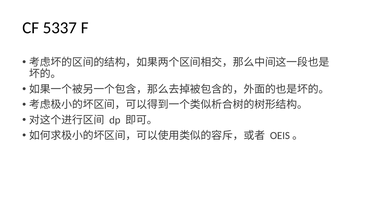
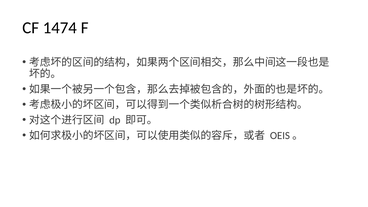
5337: 5337 -> 1474
